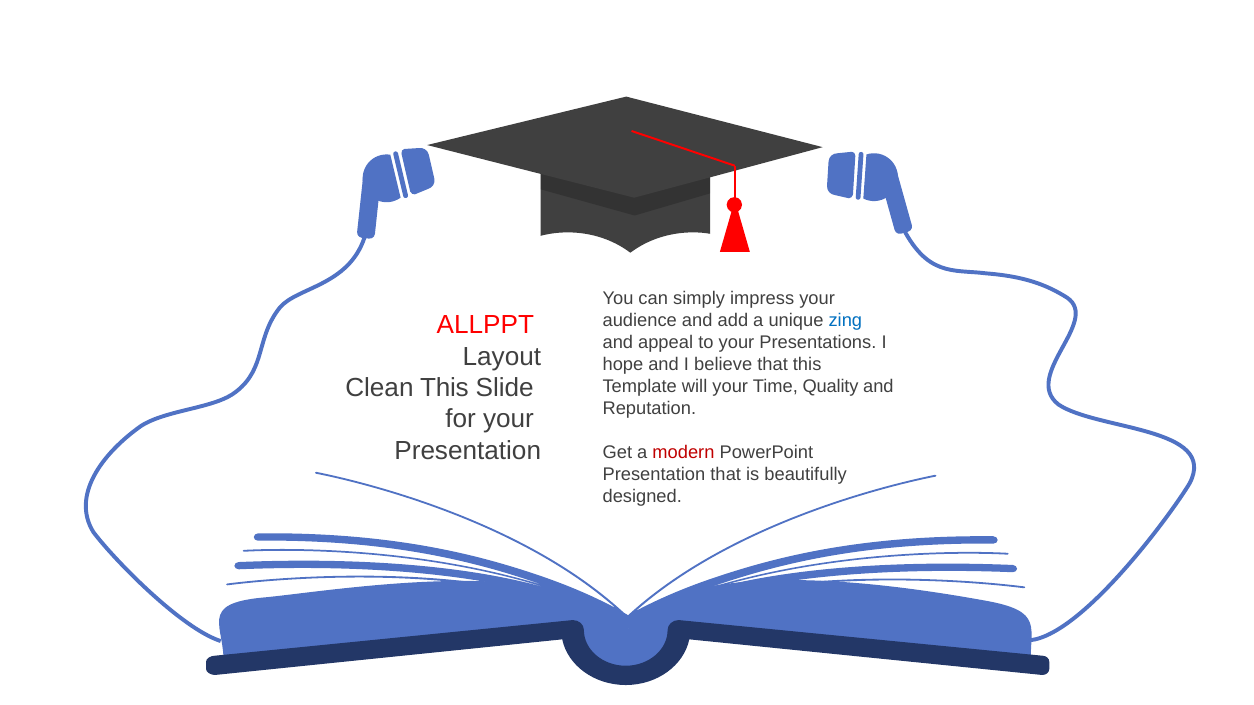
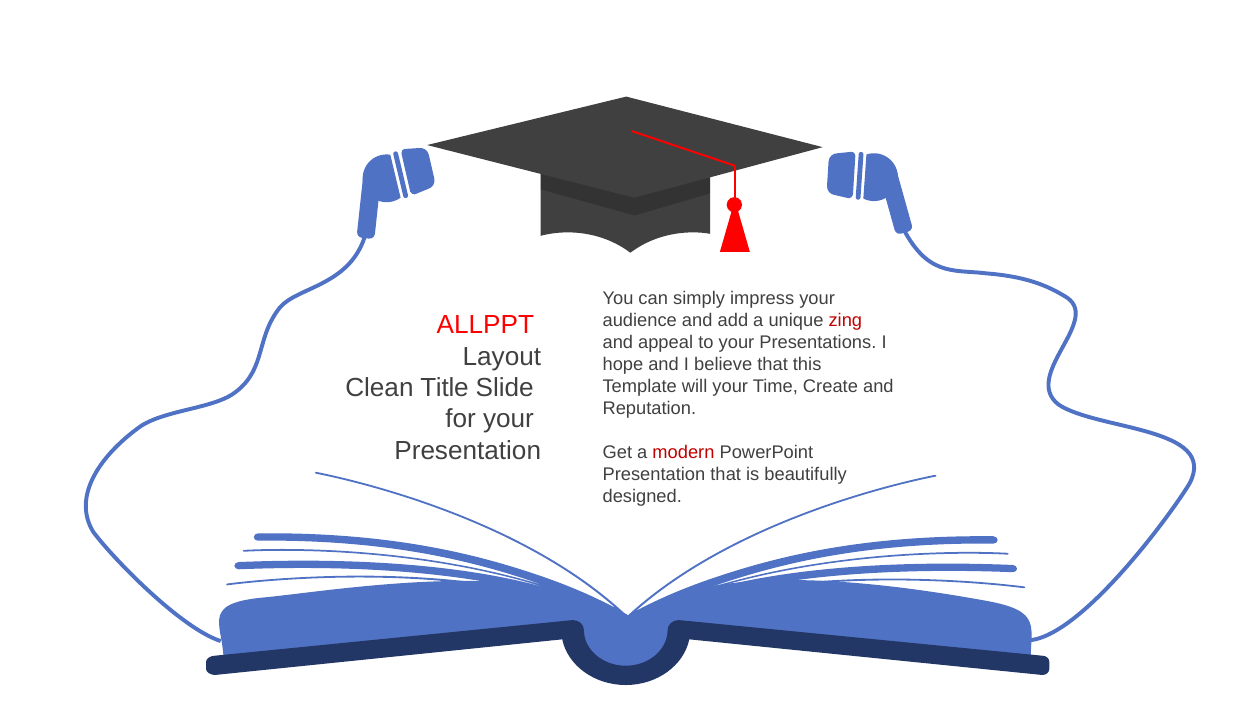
zing colour: blue -> red
Clean This: This -> Title
Quality: Quality -> Create
